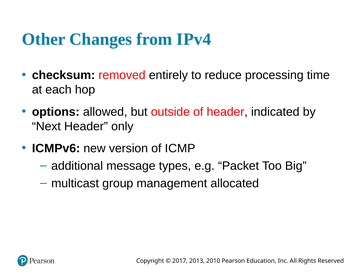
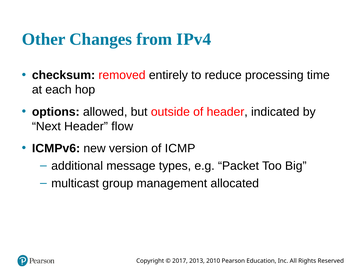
only: only -> flow
